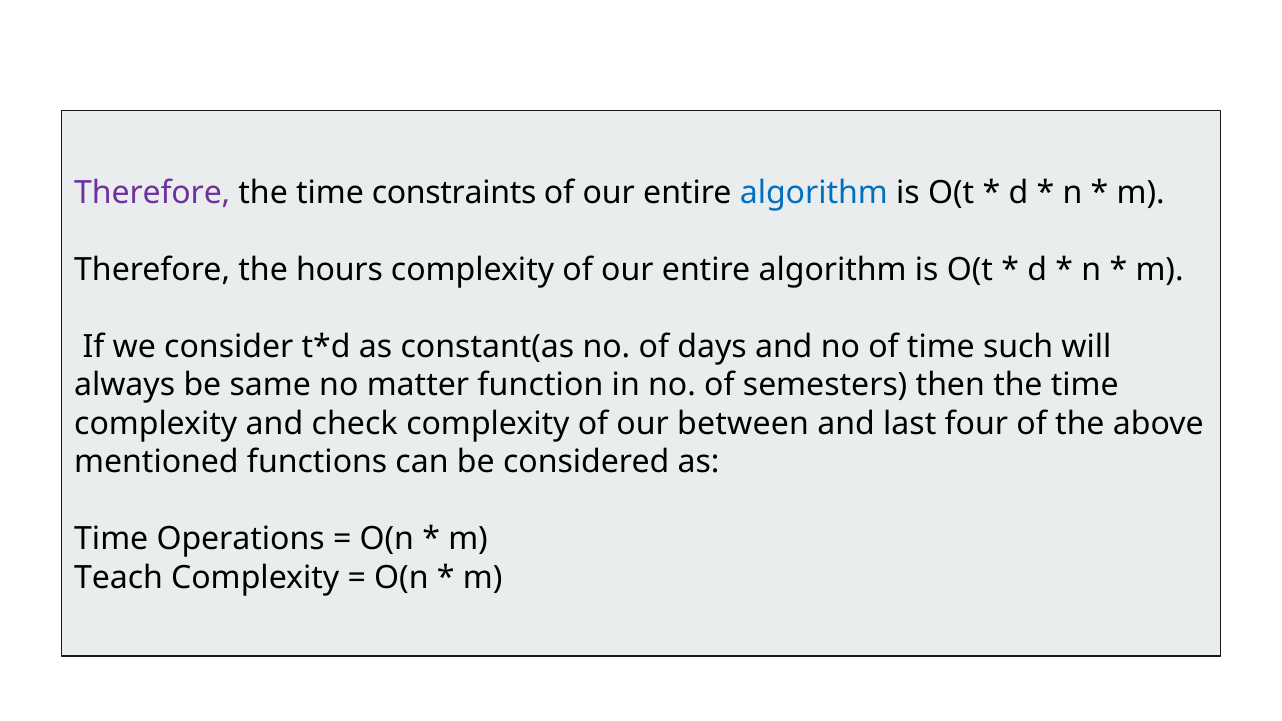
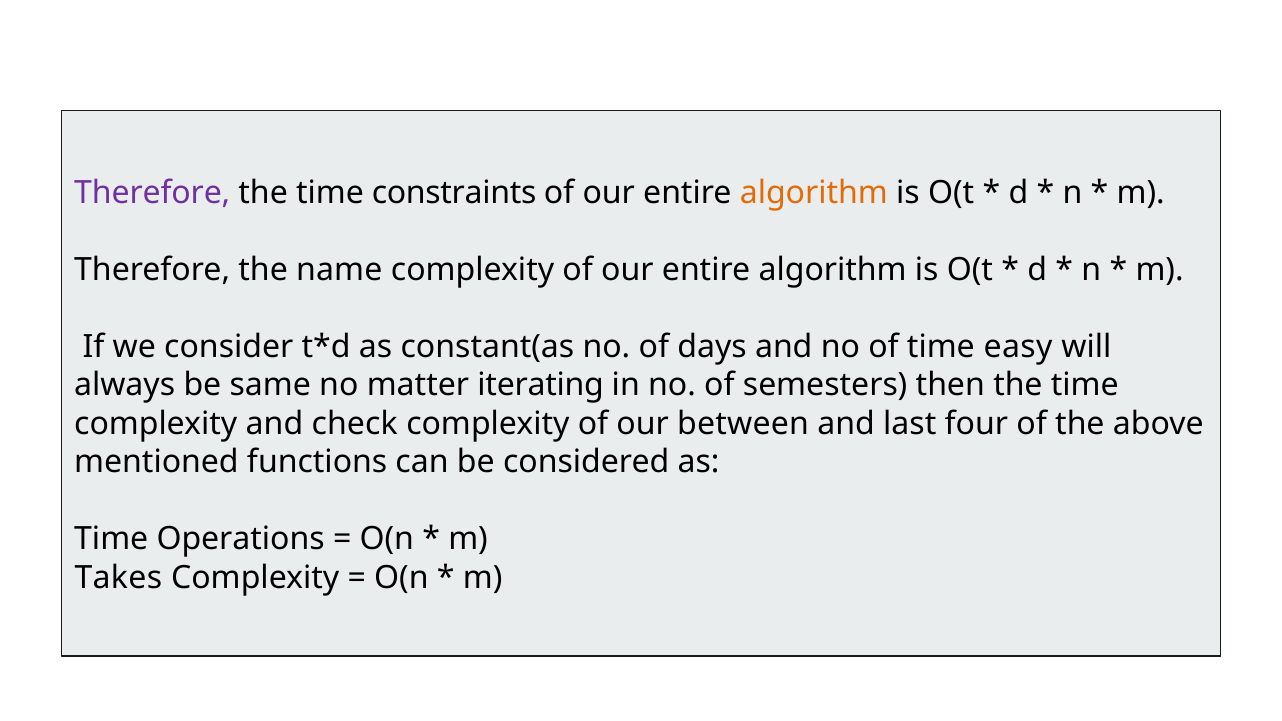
algorithm at (814, 193) colour: blue -> orange
hours: hours -> name
such: such -> easy
function: function -> iterating
Teach: Teach -> Takes
